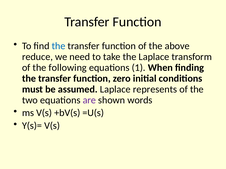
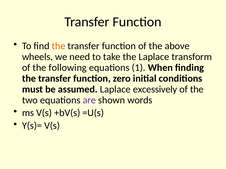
the at (59, 46) colour: blue -> orange
reduce: reduce -> wheels
represents: represents -> excessively
